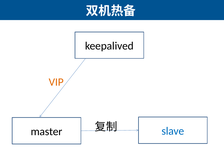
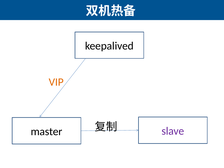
slave colour: blue -> purple
